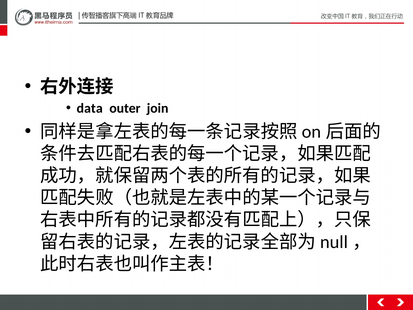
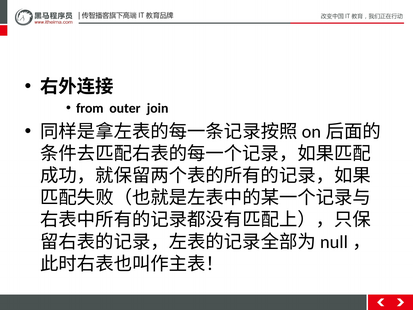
data: data -> from
